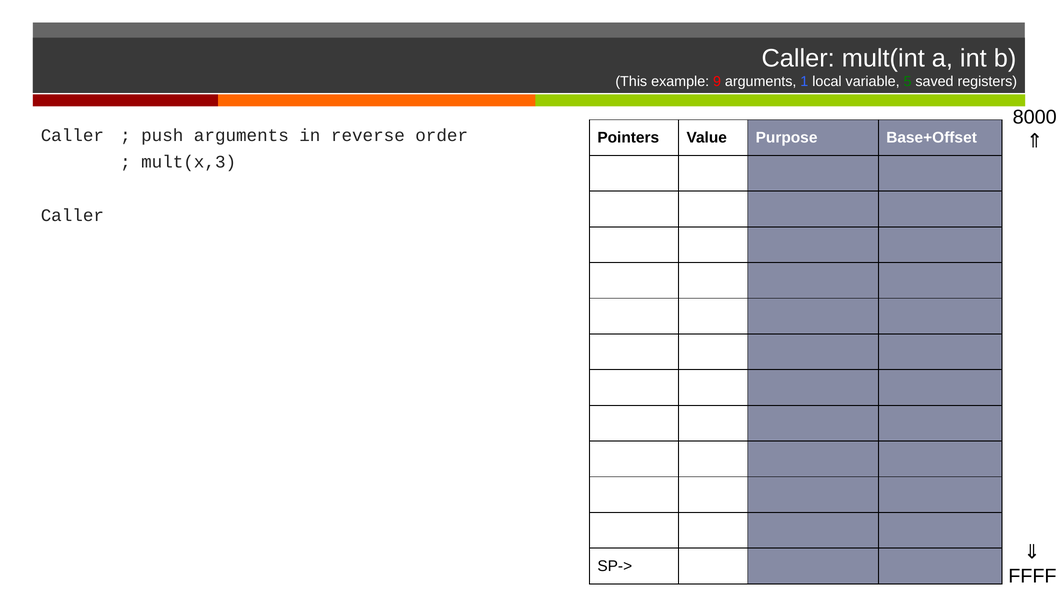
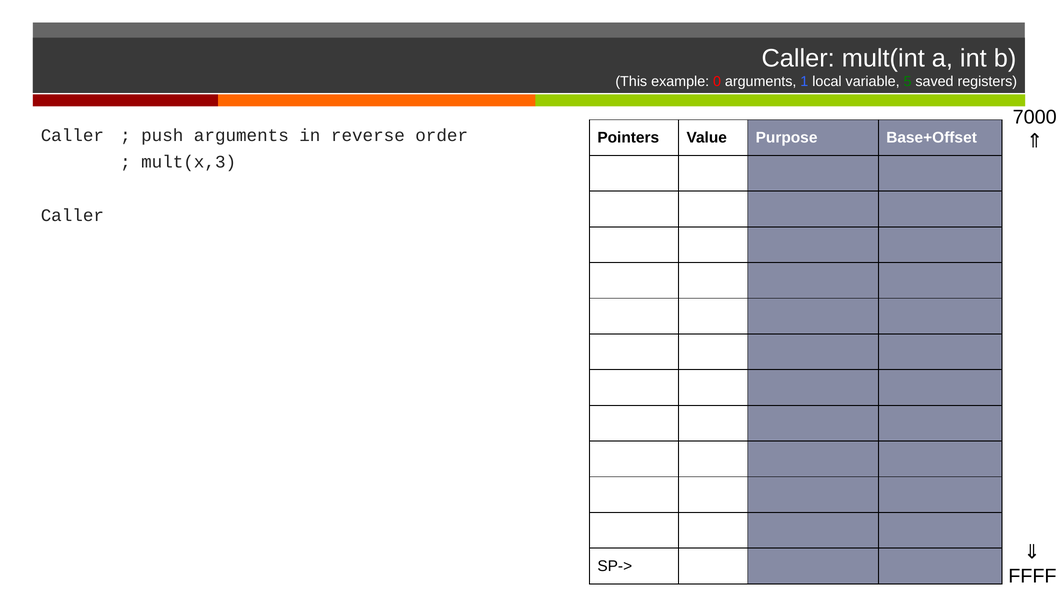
9: 9 -> 0
8000: 8000 -> 7000
